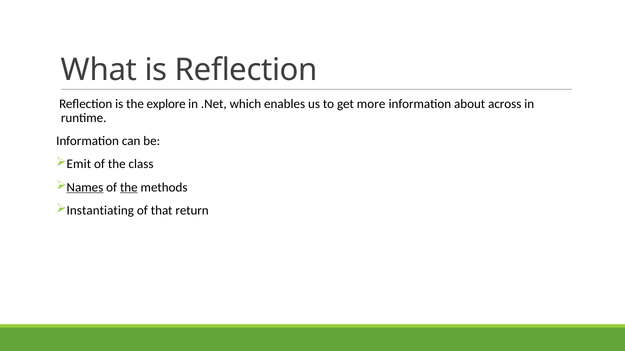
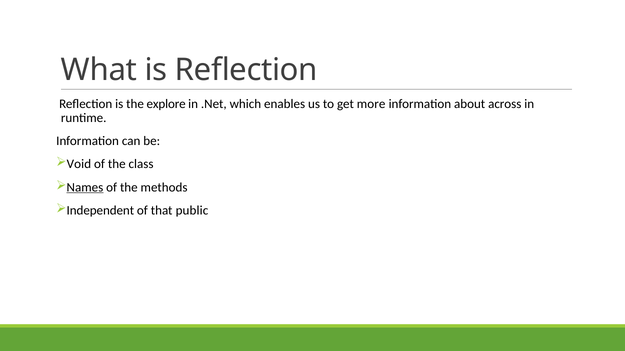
Emit: Emit -> Void
the at (129, 188) underline: present -> none
Instantiating: Instantiating -> Independent
return: return -> public
